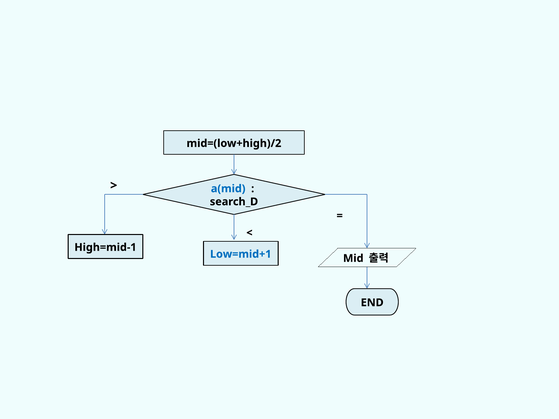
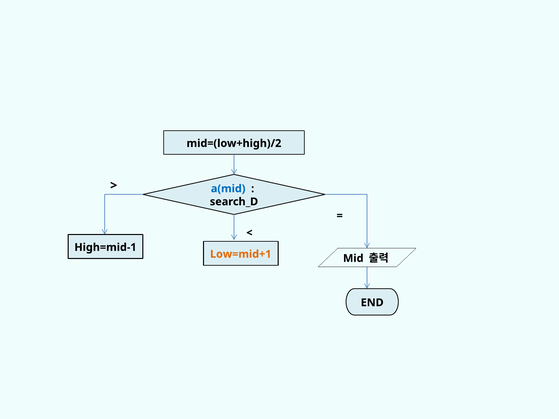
Low=mid+1 colour: blue -> orange
